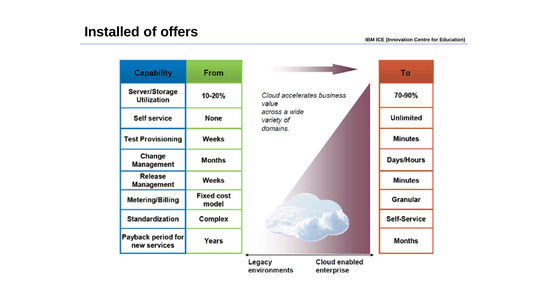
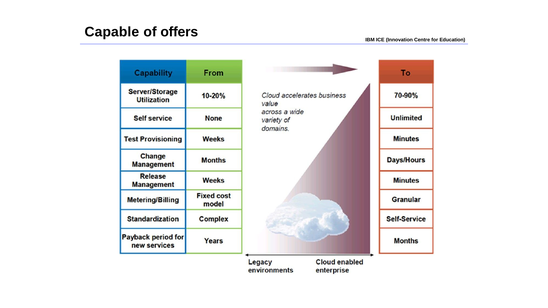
Installed: Installed -> Capable
